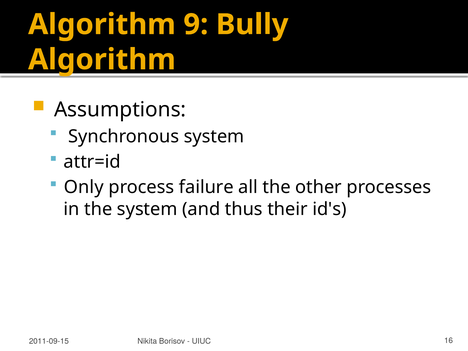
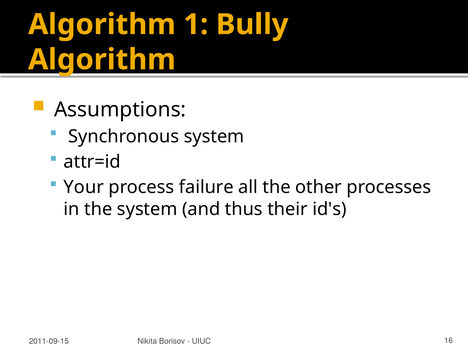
9: 9 -> 1
Only: Only -> Your
